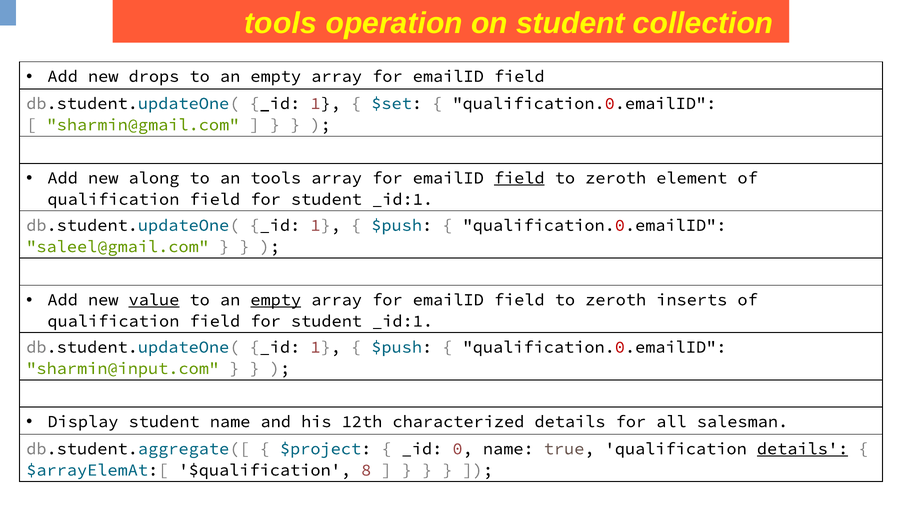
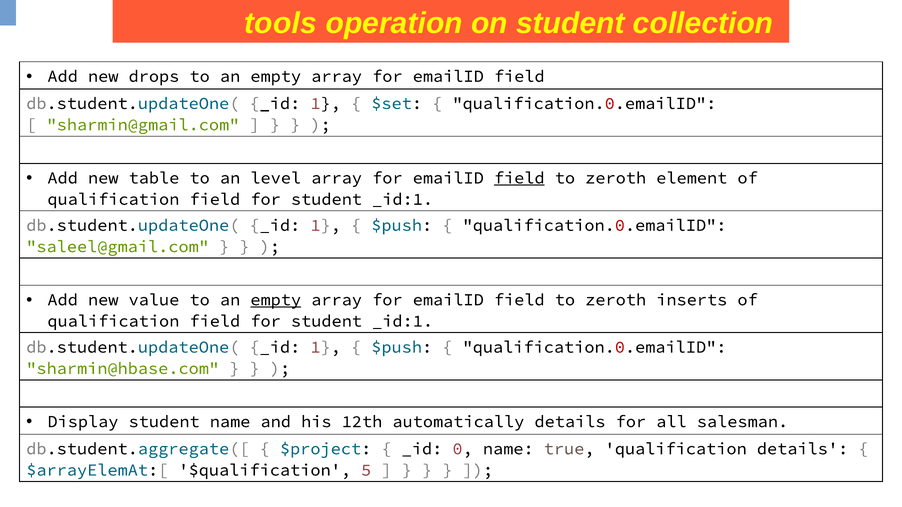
along: along -> table
an tools: tools -> level
value underline: present -> none
sharmin@input.com: sharmin@input.com -> sharmin@hbase.com
characterized: characterized -> automatically
details at (803, 449) underline: present -> none
8: 8 -> 5
